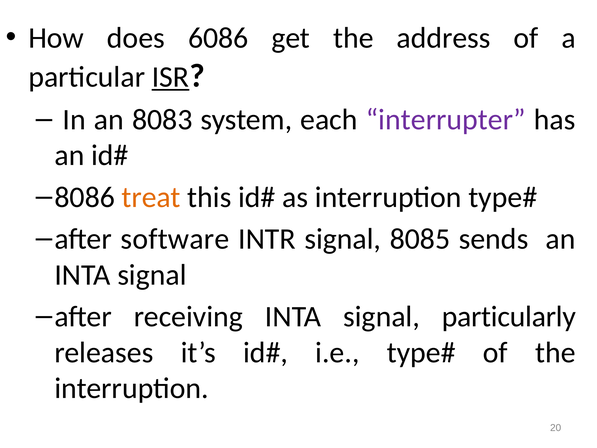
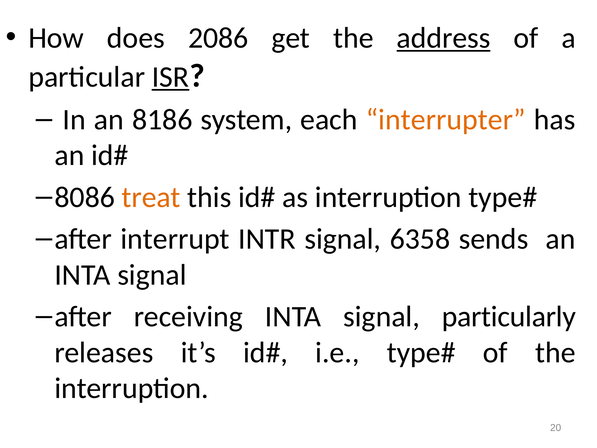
6086: 6086 -> 2086
address underline: none -> present
8083: 8083 -> 8186
interrupter colour: purple -> orange
software: software -> interrupt
8085: 8085 -> 6358
